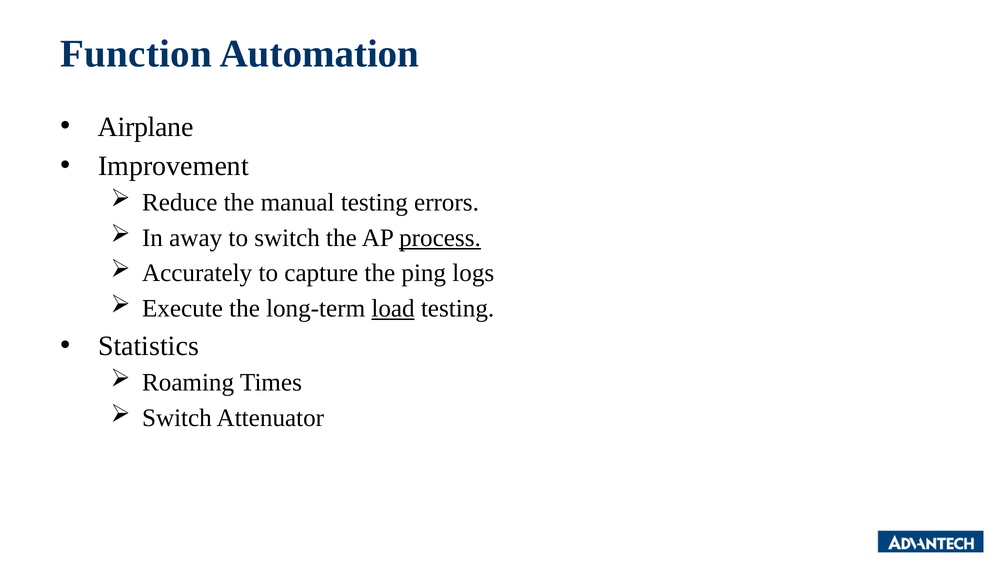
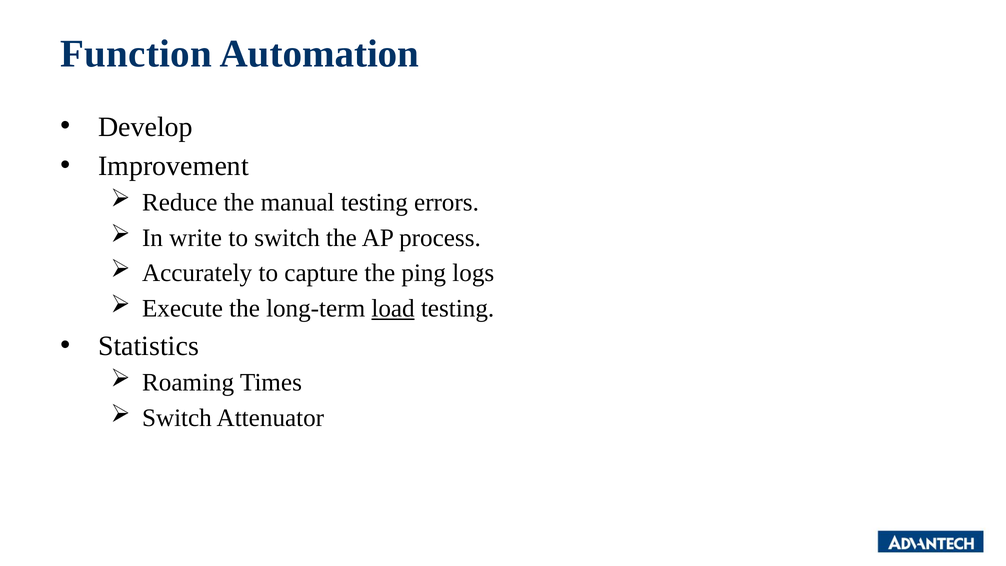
Airplane: Airplane -> Develop
away: away -> write
process underline: present -> none
